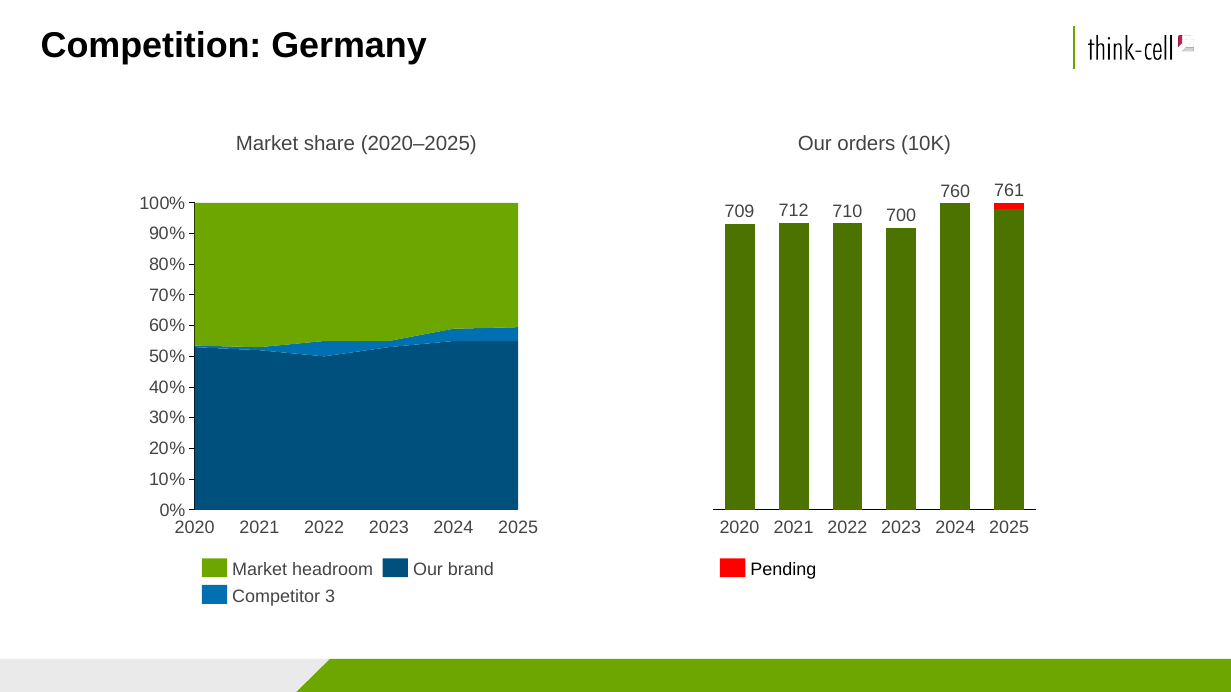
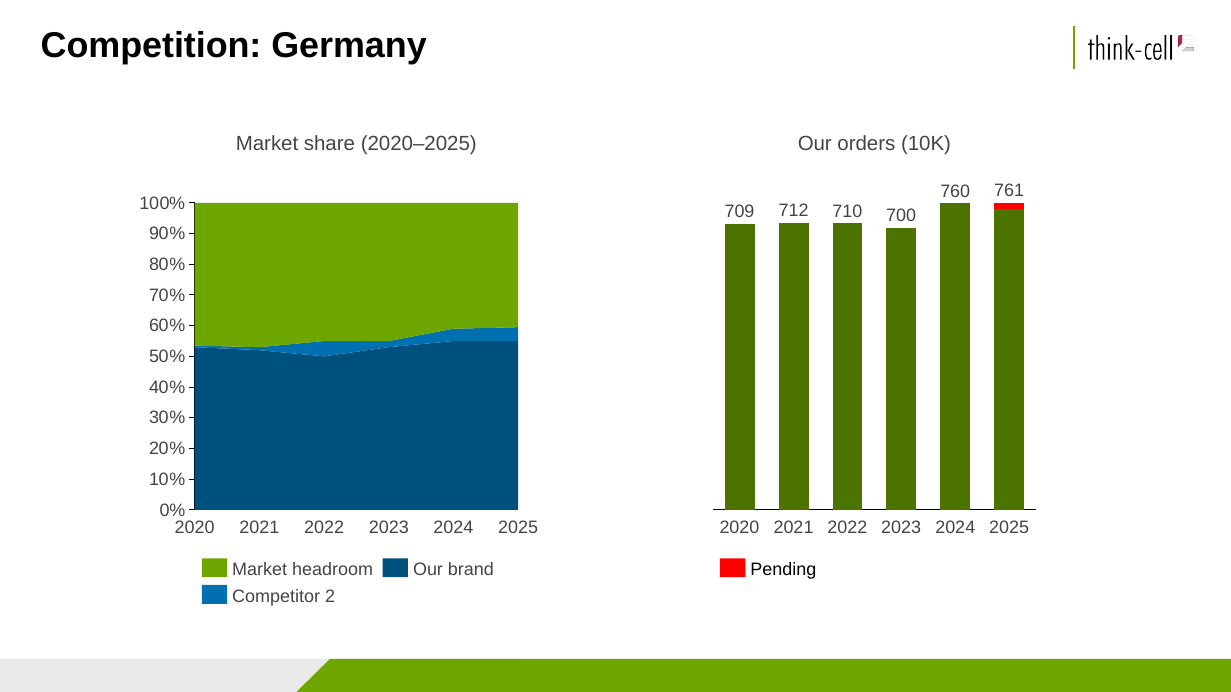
3: 3 -> 2
